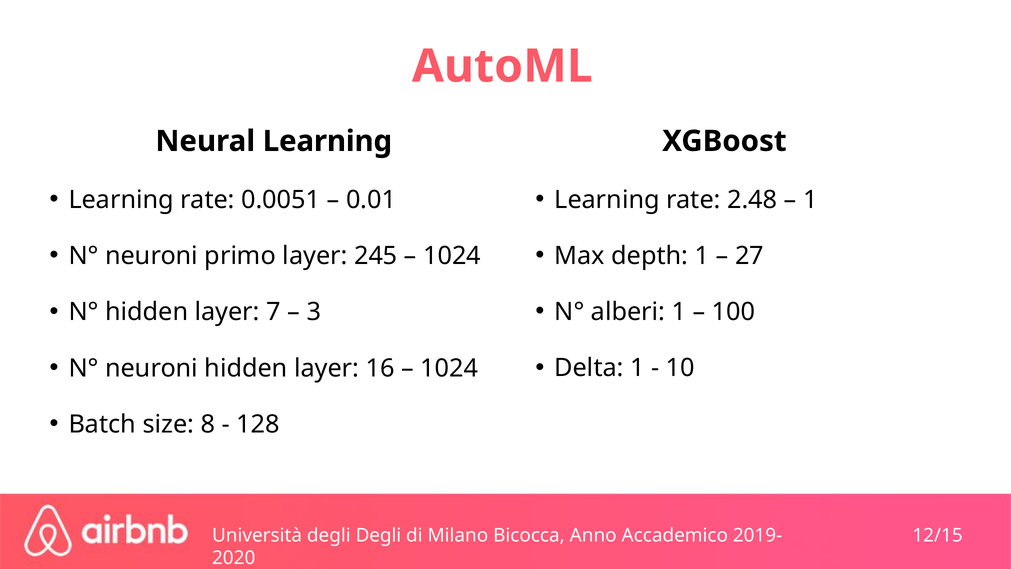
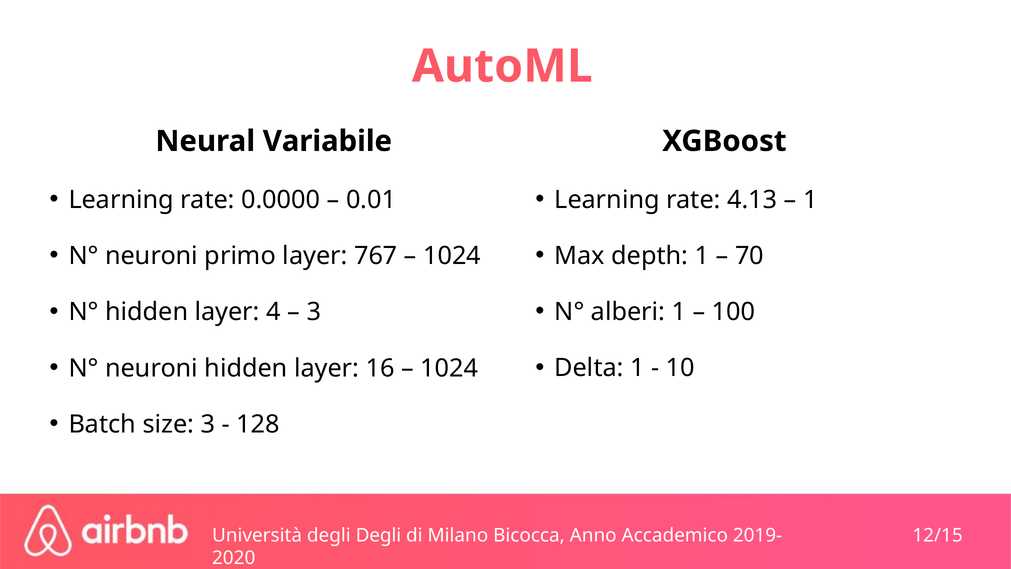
Neural Learning: Learning -> Variabile
0.0051: 0.0051 -> 0.0000
2.48: 2.48 -> 4.13
245: 245 -> 767
27: 27 -> 70
7: 7 -> 4
size 8: 8 -> 3
